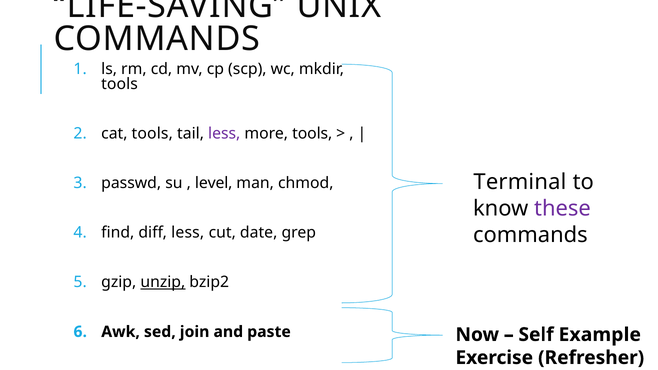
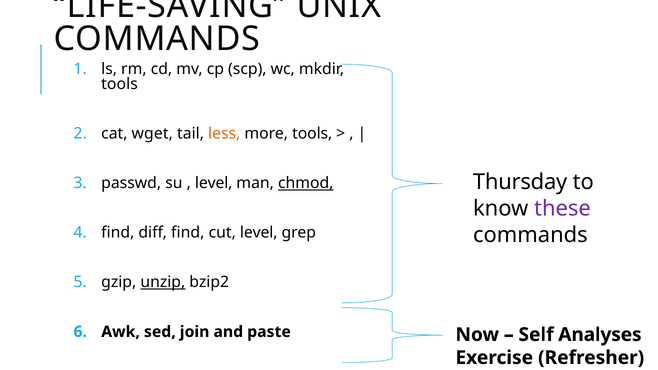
cat tools: tools -> wget
less at (224, 134) colour: purple -> orange
Terminal: Terminal -> Thursday
chmod underline: none -> present
diff less: less -> find
cut date: date -> level
Example: Example -> Analyses
